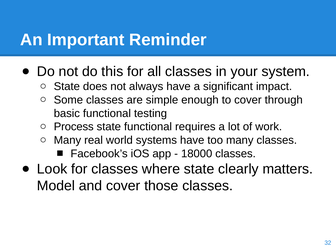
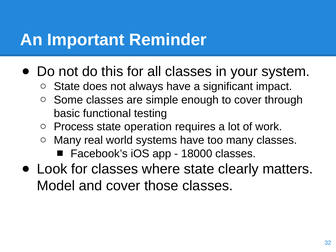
state functional: functional -> operation
